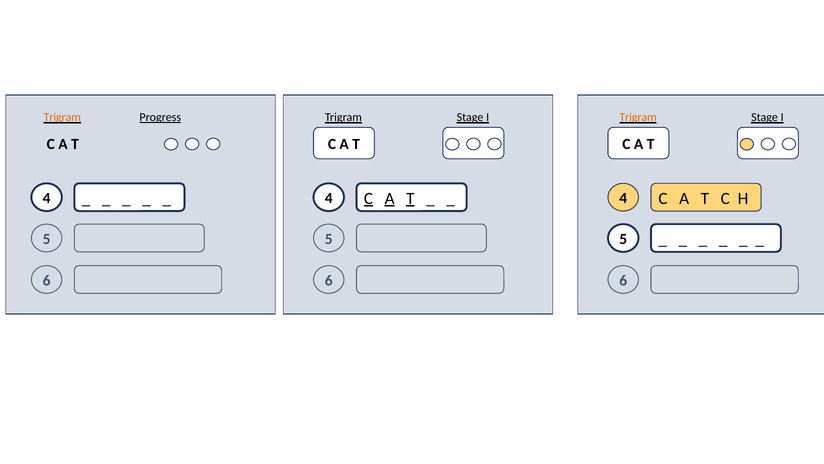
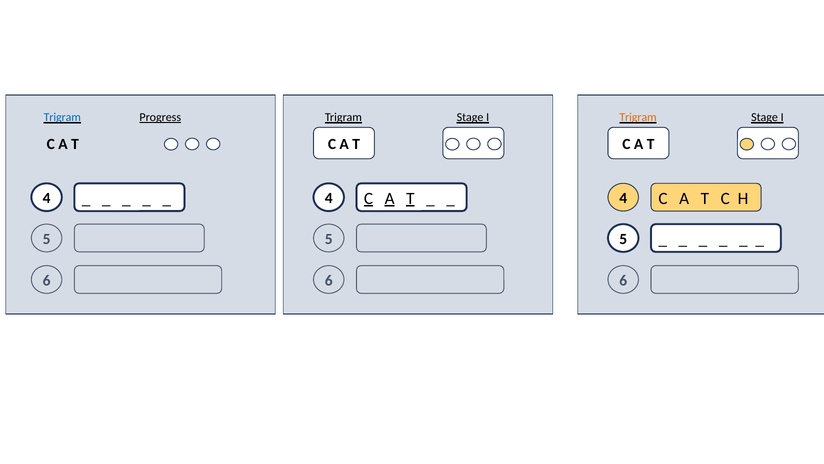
Trigram at (62, 117) colour: orange -> blue
